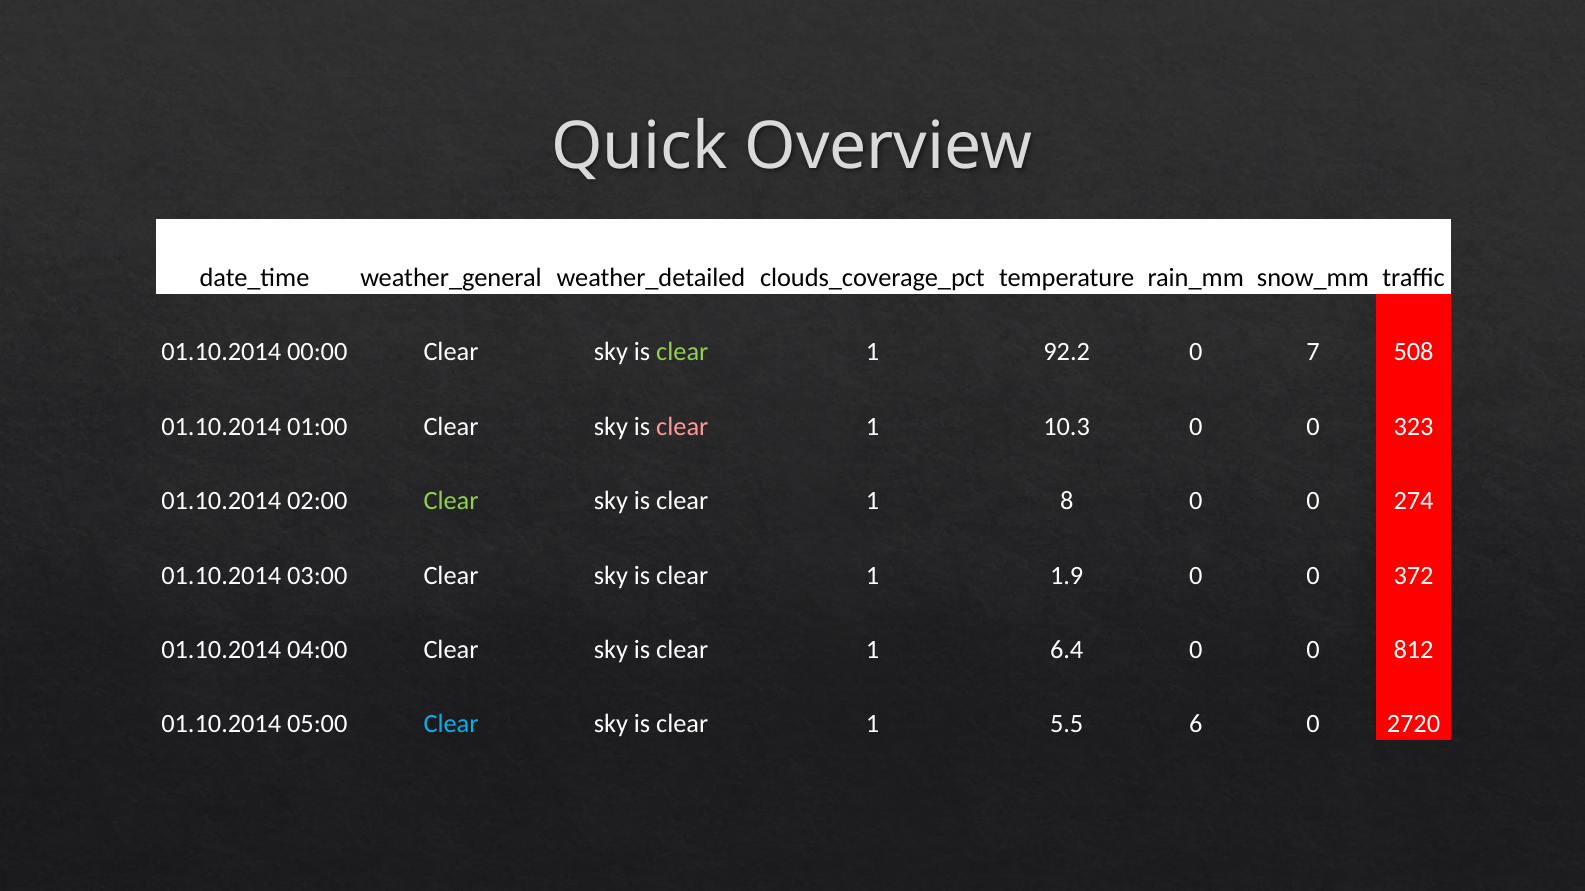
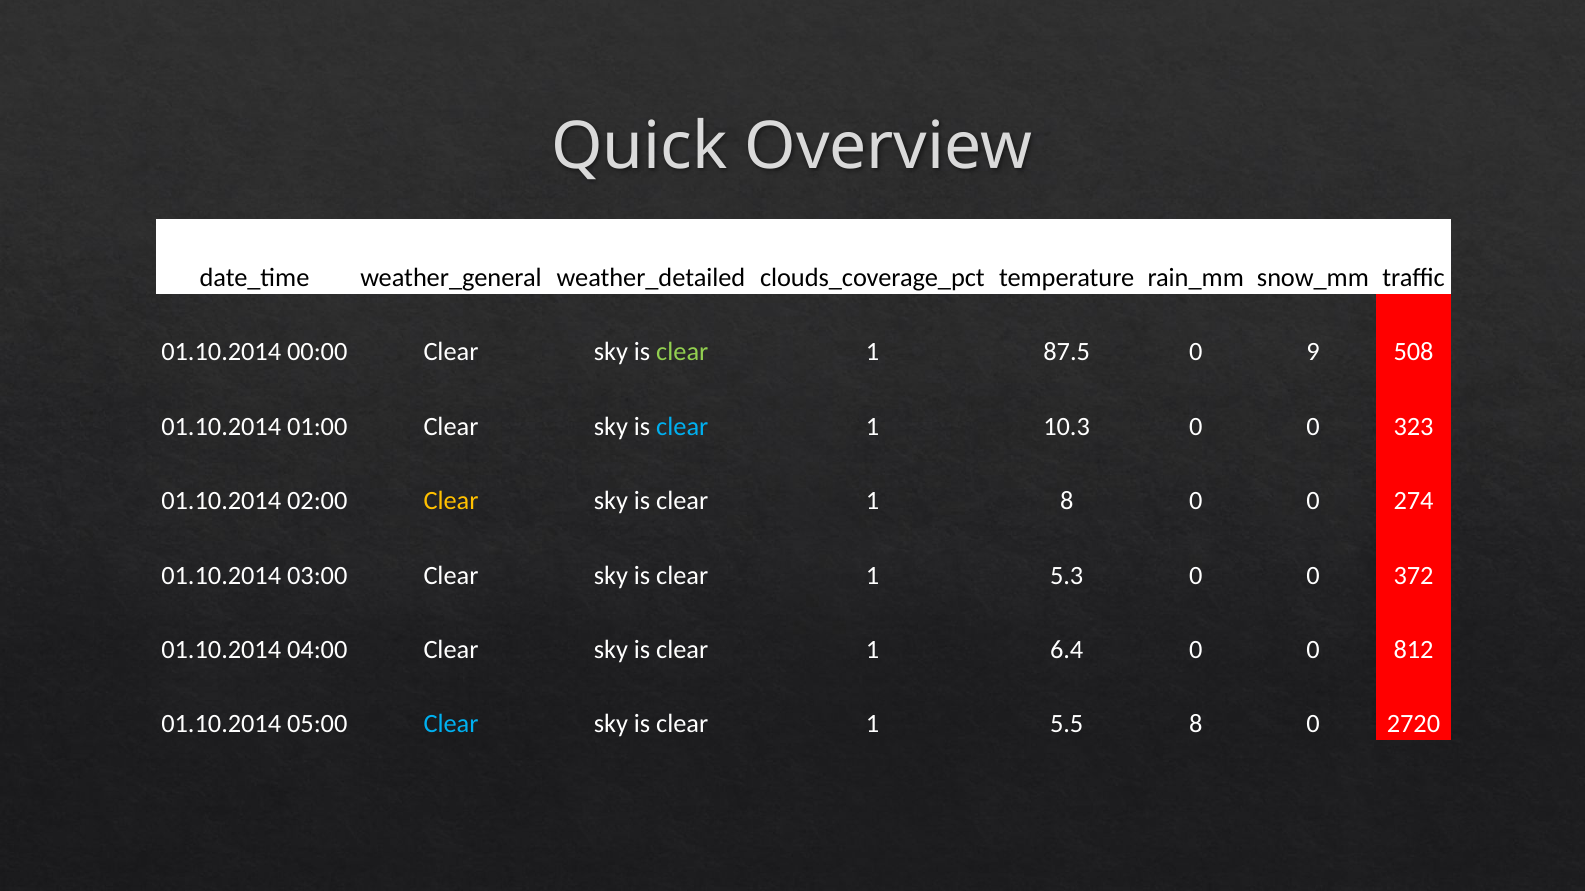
92.2: 92.2 -> 87.5
7: 7 -> 9
clear at (682, 427) colour: pink -> light blue
Clear at (451, 501) colour: light green -> yellow
1.9: 1.9 -> 5.3
5.5 6: 6 -> 8
